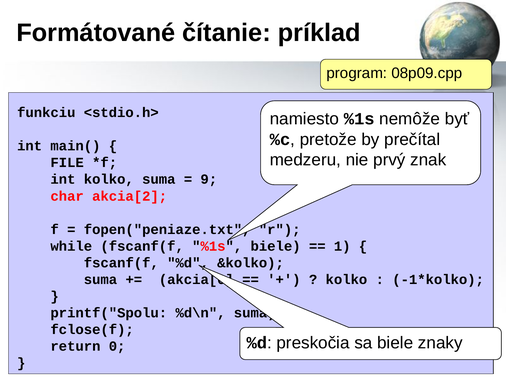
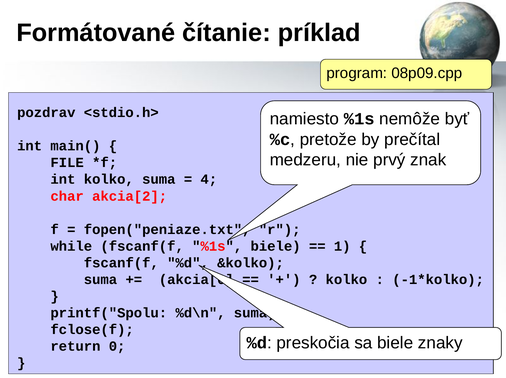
funkciu: funkciu -> pozdrav
9: 9 -> 4
